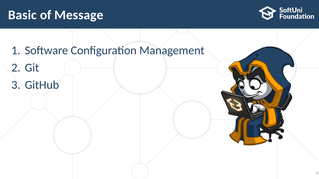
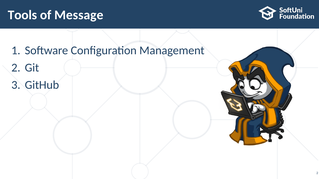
Basic: Basic -> Tools
